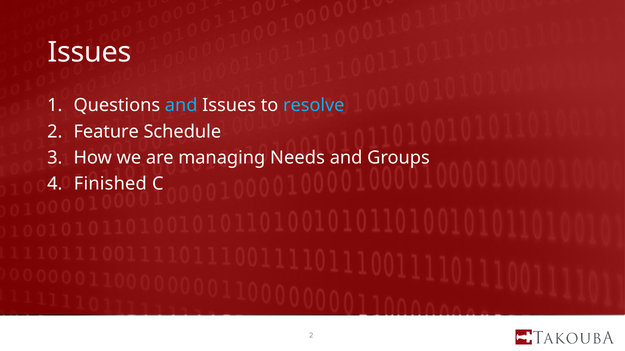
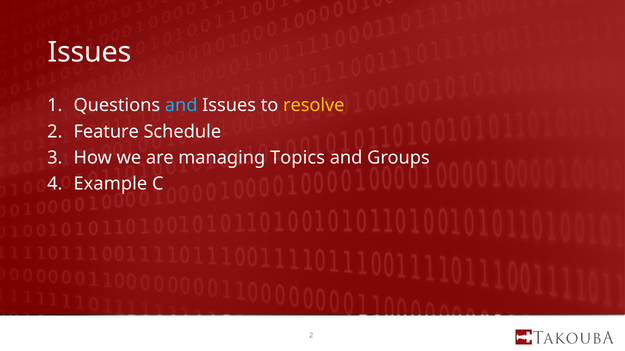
resolve colour: light blue -> yellow
Needs: Needs -> Topics
Finished: Finished -> Example
